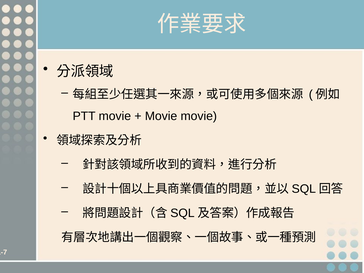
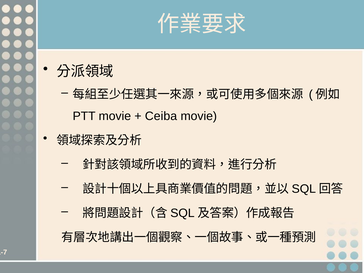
Movie at (161, 116): Movie -> Ceiba
